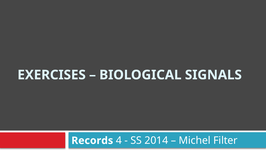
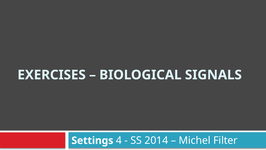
Records: Records -> Settings
